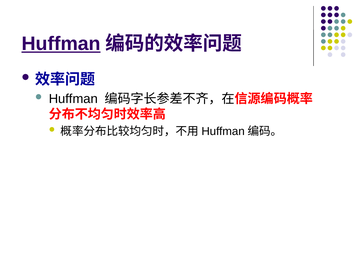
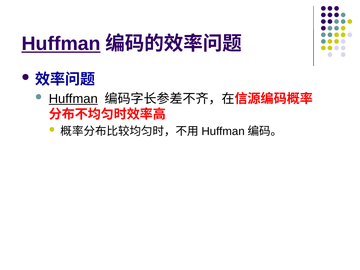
Huffman at (73, 99) underline: none -> present
